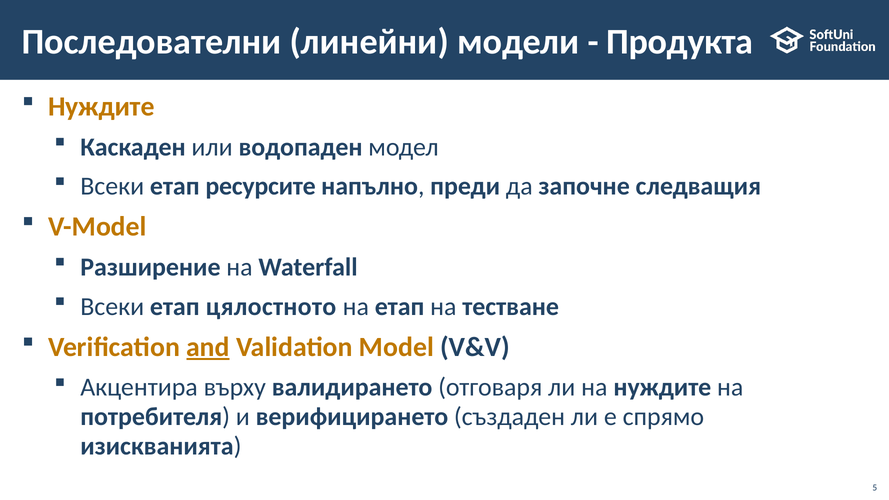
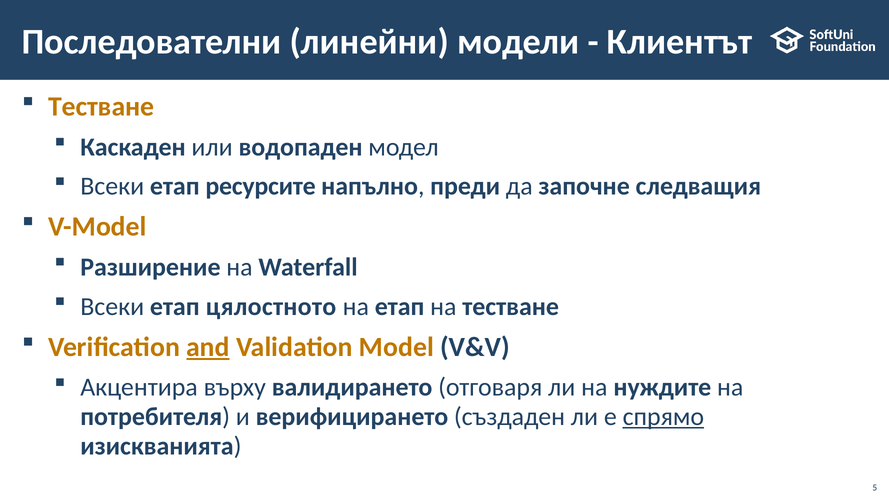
Продукта: Продукта -> Клиентът
Нуждите at (101, 107): Нуждите -> Тестване
спрямо underline: none -> present
